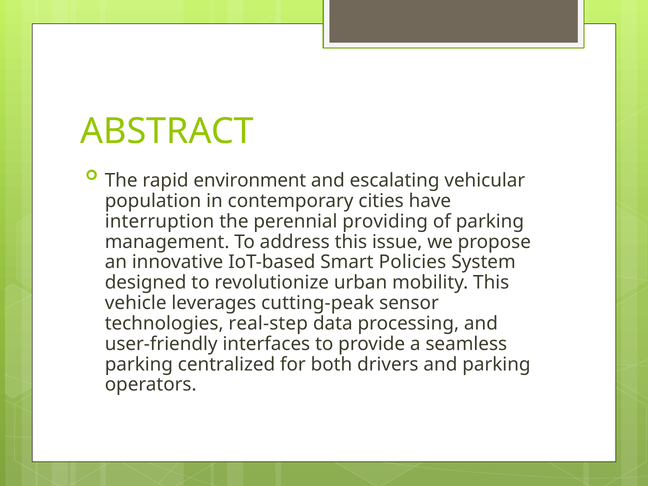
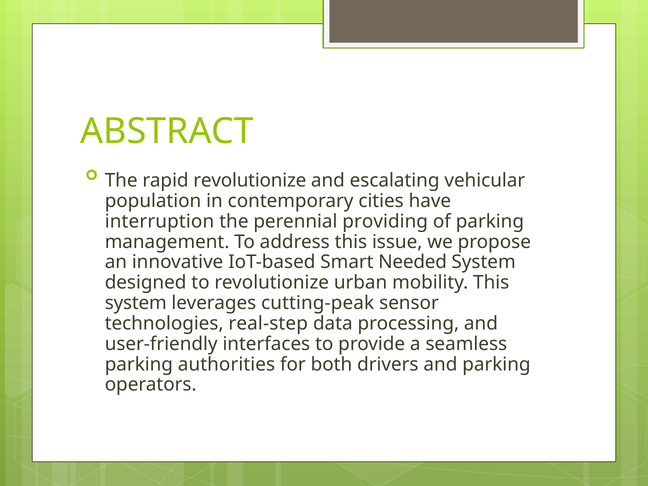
rapid environment: environment -> revolutionize
Policies: Policies -> Needed
vehicle at (136, 303): vehicle -> system
centralized: centralized -> authorities
